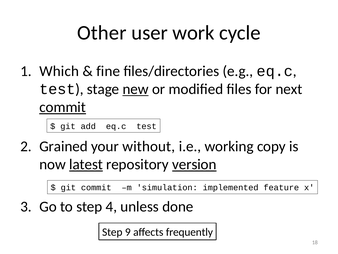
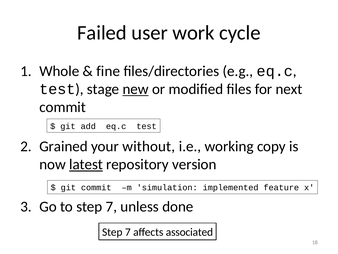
Other: Other -> Failed
Which: Which -> Whole
commit at (63, 107) underline: present -> none
version underline: present -> none
to step 4: 4 -> 7
9 at (128, 232): 9 -> 7
frequently: frequently -> associated
